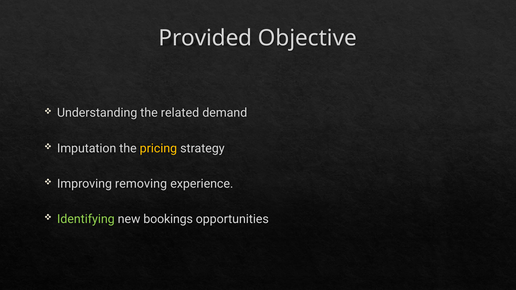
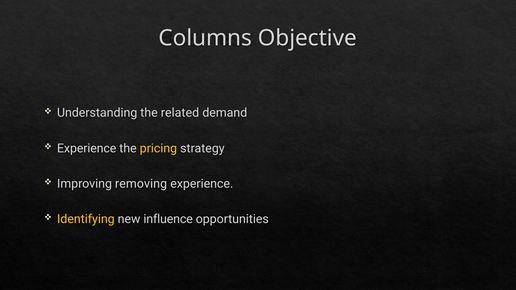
Provided: Provided -> Columns
Imputation at (87, 148): Imputation -> Experience
Identifying colour: light green -> yellow
bookings: bookings -> influence
